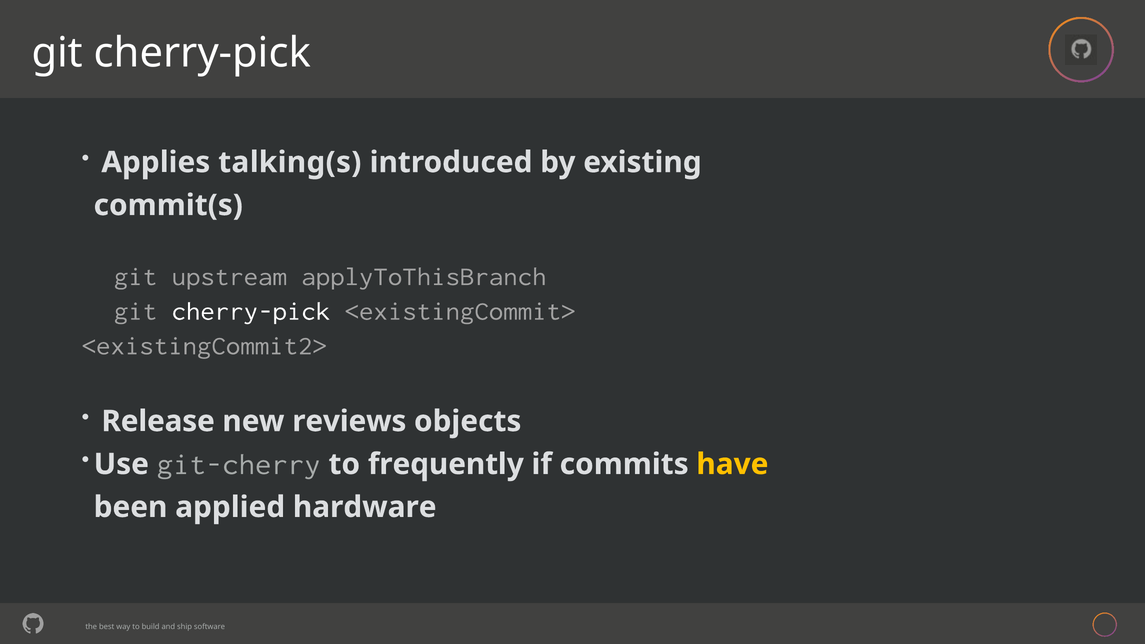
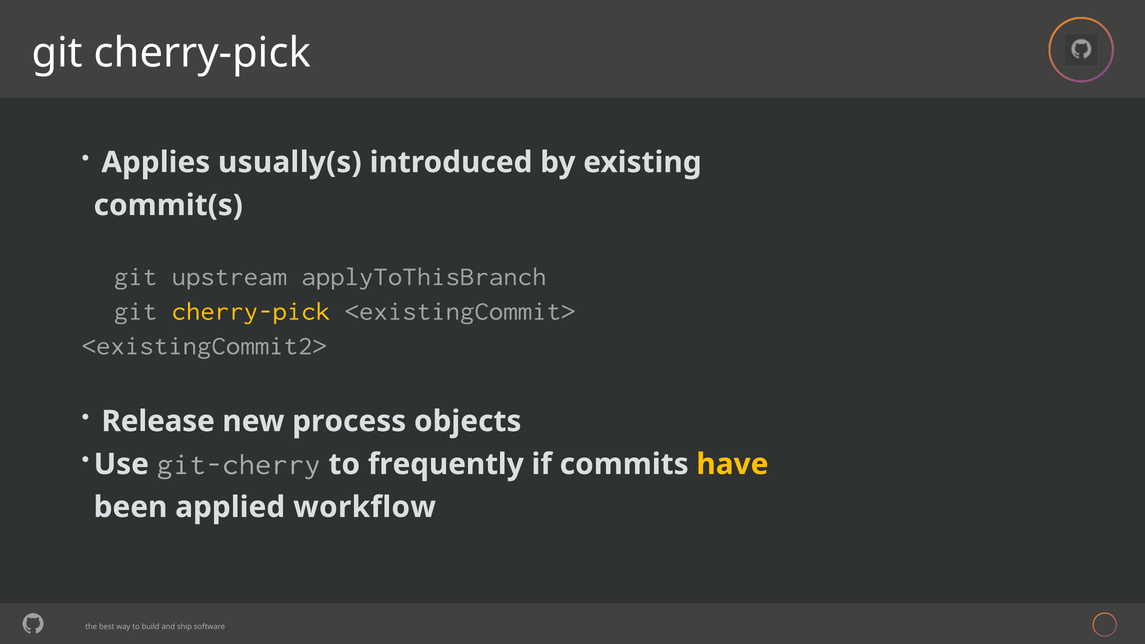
talking(s: talking(s -> usually(s
cherry-pick at (251, 311) colour: white -> yellow
reviews: reviews -> process
hardware: hardware -> workflow
